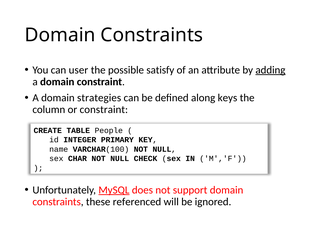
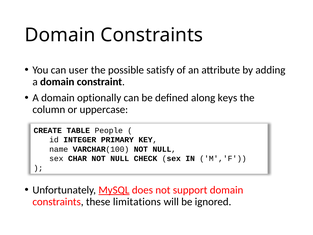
adding underline: present -> none
strategies: strategies -> optionally
or constraint: constraint -> uppercase
referenced: referenced -> limitations
